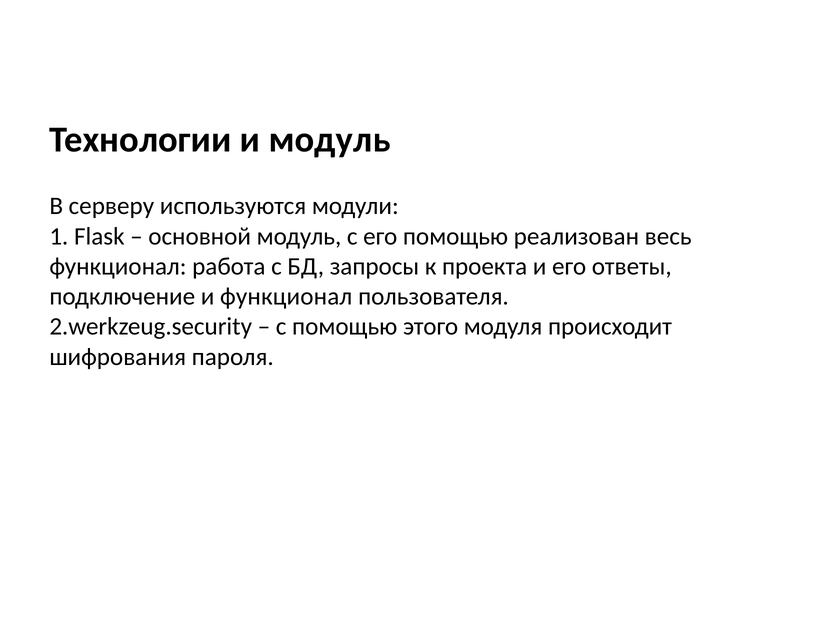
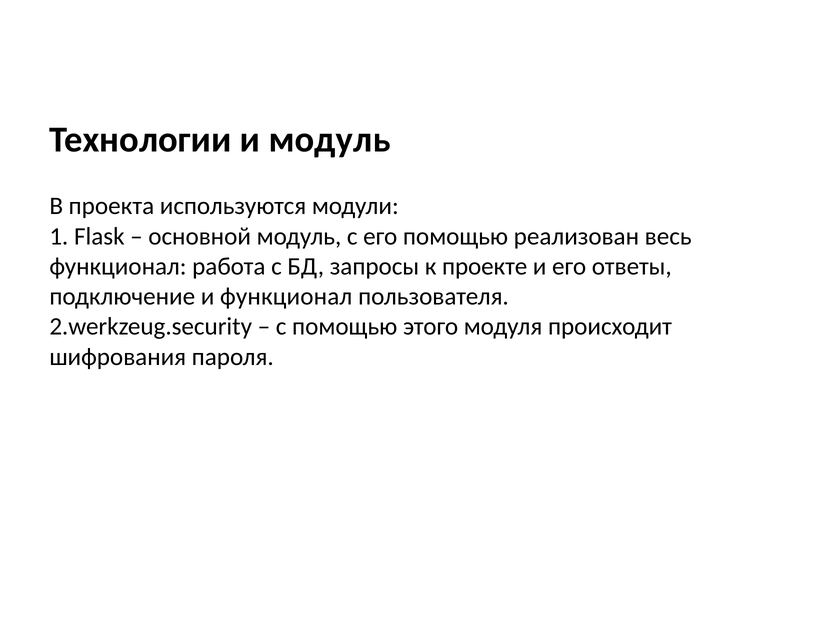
серверу: серверу -> проекта
проекта: проекта -> проекте
